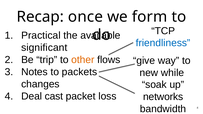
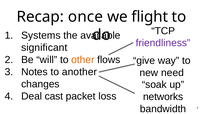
form: form -> flight
Practical: Practical -> Systems
friendliness colour: blue -> purple
trip: trip -> will
packets: packets -> another
while: while -> need
